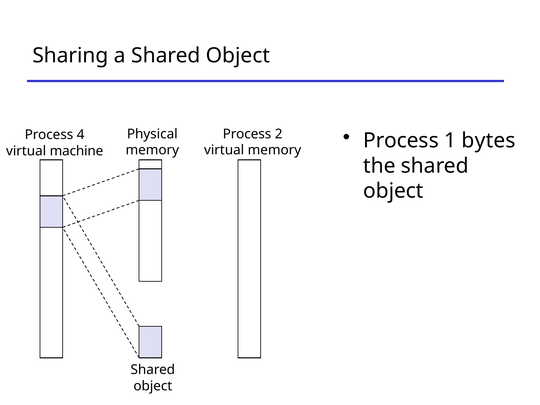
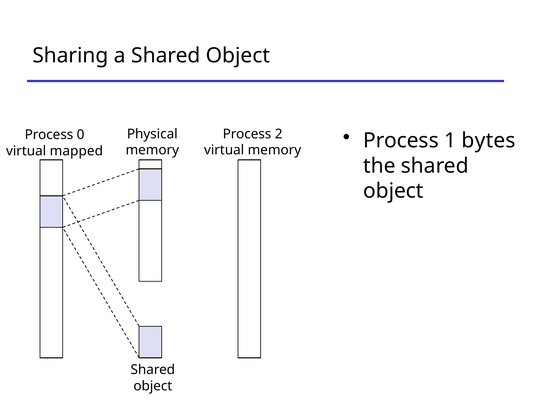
4: 4 -> 0
machine: machine -> mapped
